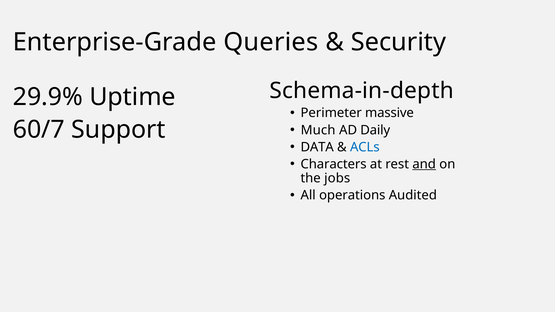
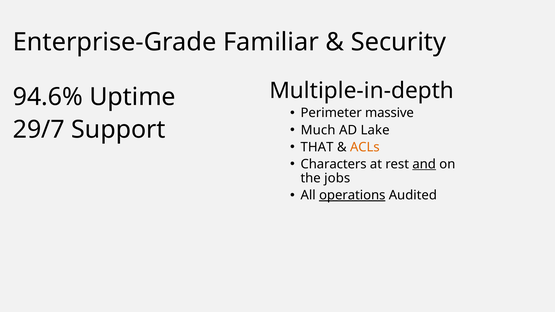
Queries: Queries -> Familiar
Schema-in-depth: Schema-in-depth -> Multiple-in-depth
29.9%: 29.9% -> 94.6%
60/7: 60/7 -> 29/7
Daily: Daily -> Lake
DATA: DATA -> THAT
ACLs colour: blue -> orange
operations underline: none -> present
